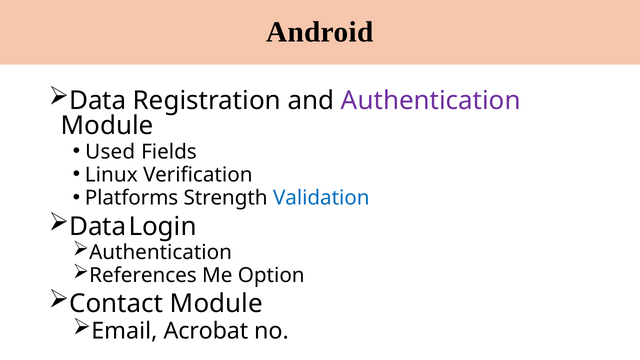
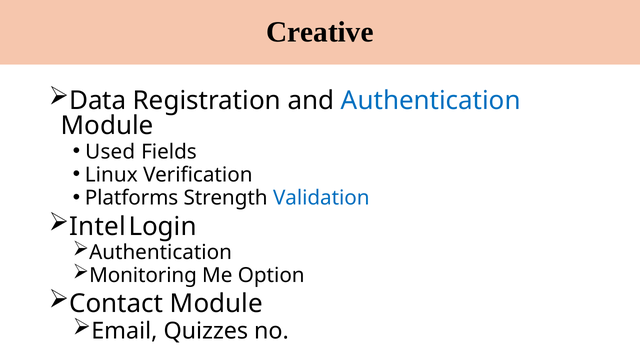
Android: Android -> Creative
Authentication at (431, 101) colour: purple -> blue
Data at (98, 226): Data -> Intel
References: References -> Monitoring
Acrobat: Acrobat -> Quizzes
